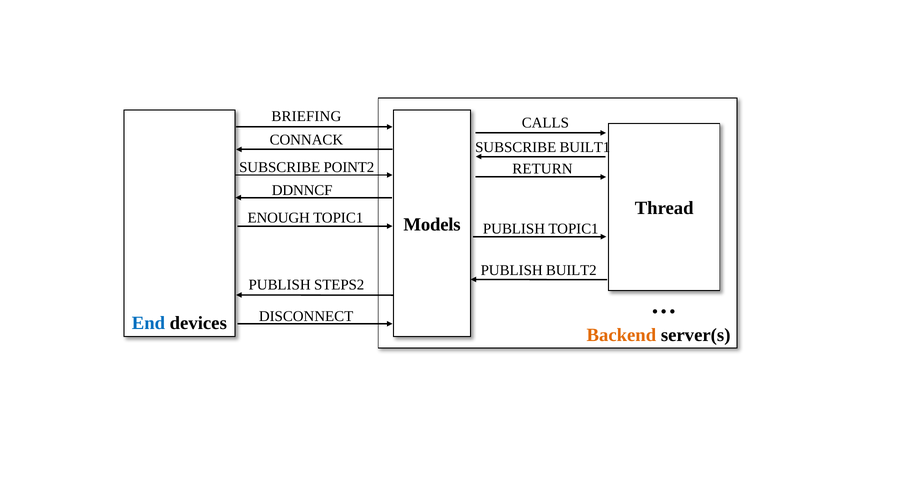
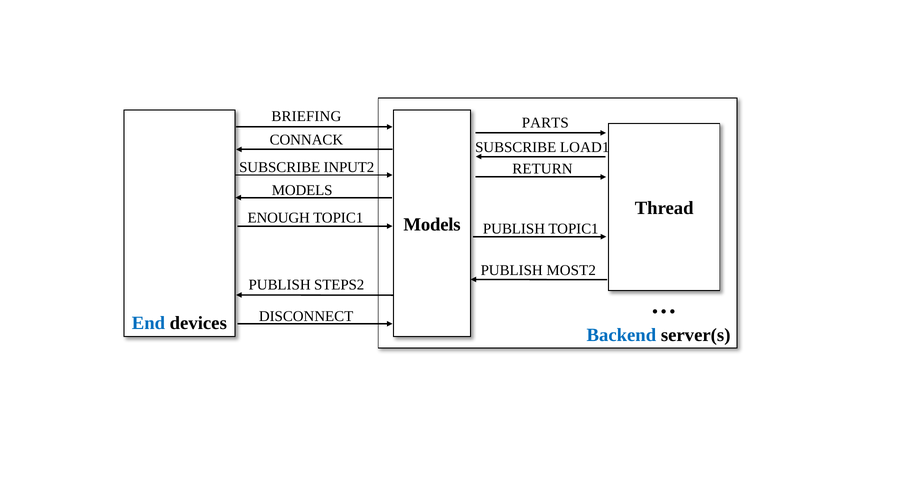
CALLS: CALLS -> PARTS
BUILT1: BUILT1 -> LOAD1
POINT2: POINT2 -> INPUT2
DDNNCF at (302, 191): DDNNCF -> MODELS
BUILT2: BUILT2 -> MOST2
Backend colour: orange -> blue
